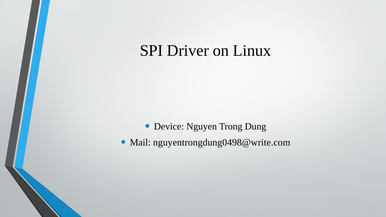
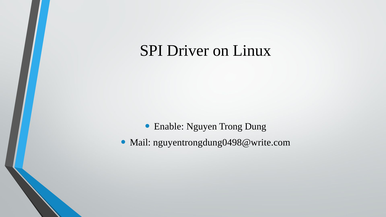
Device: Device -> Enable
